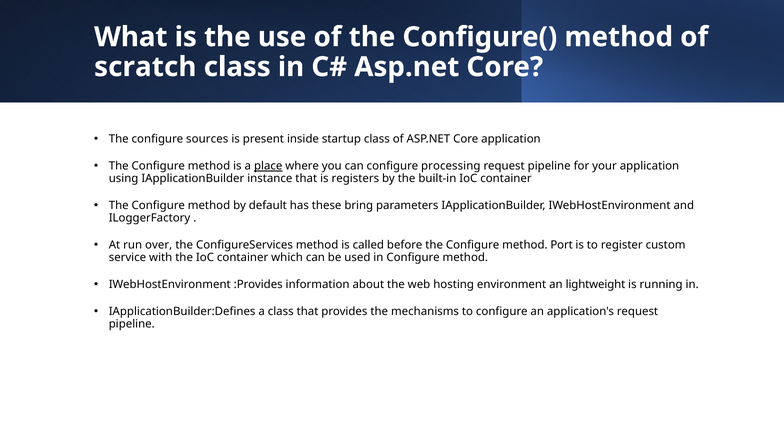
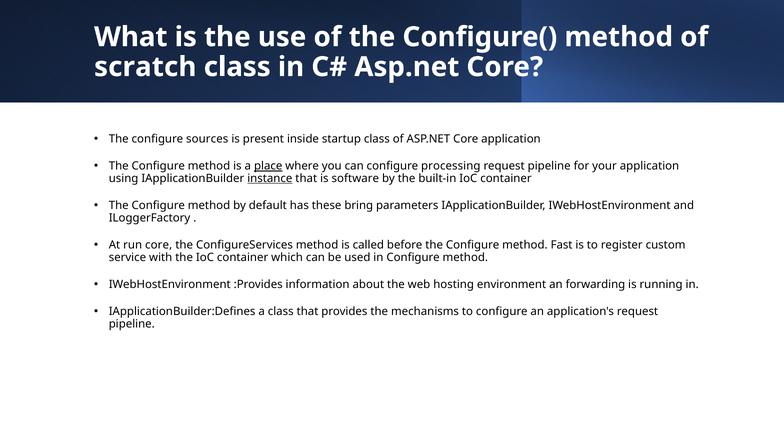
instance underline: none -> present
registers: registers -> software
run over: over -> core
Port: Port -> Fast
lightweight: lightweight -> forwarding
